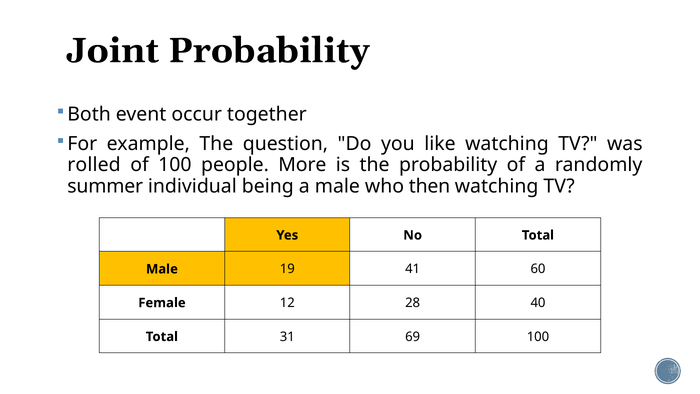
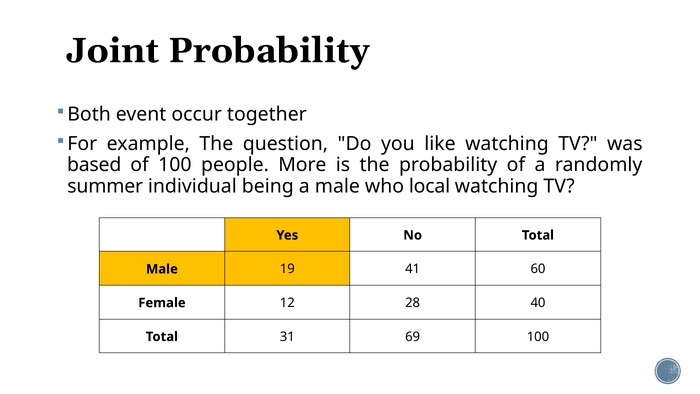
rolled: rolled -> based
then: then -> local
